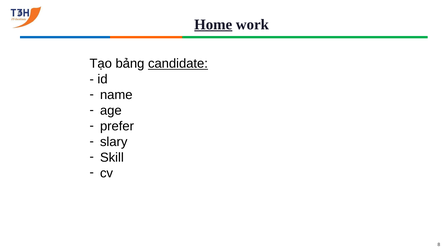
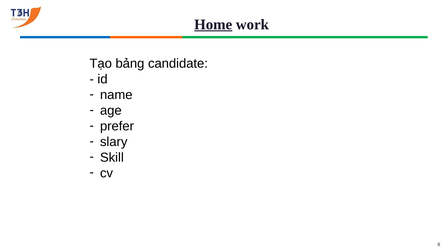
candidate underline: present -> none
